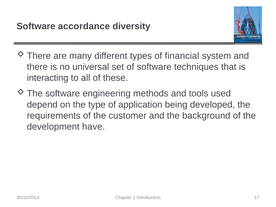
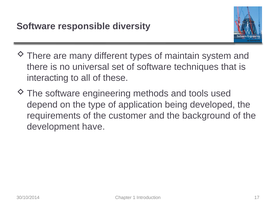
accordance: accordance -> responsible
financial: financial -> maintain
